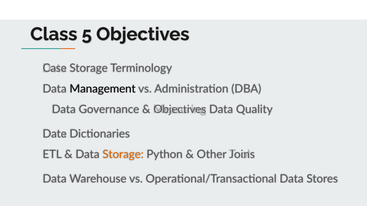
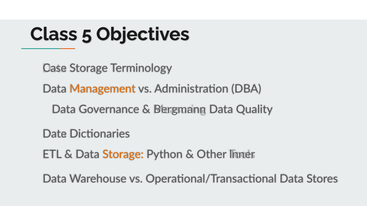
Management colour: black -> orange
Objectives at (180, 110): Objectives -> Bergmann
Joins: Joins -> Inner
